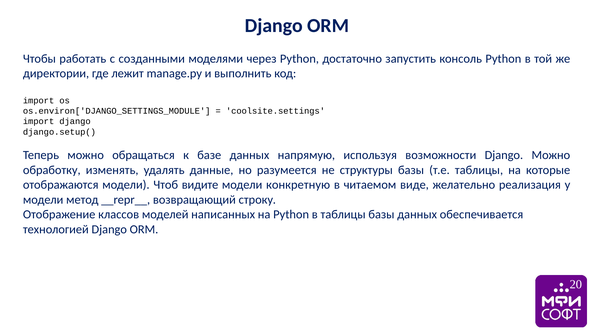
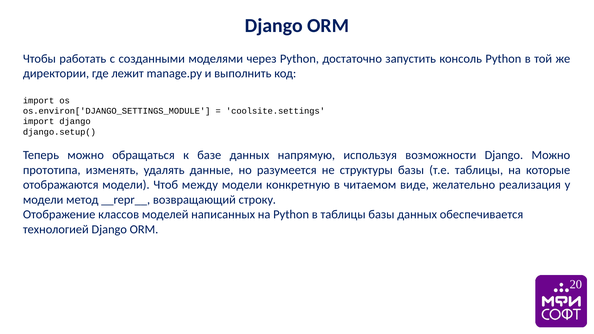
обработку: обработку -> прототипа
видите: видите -> между
